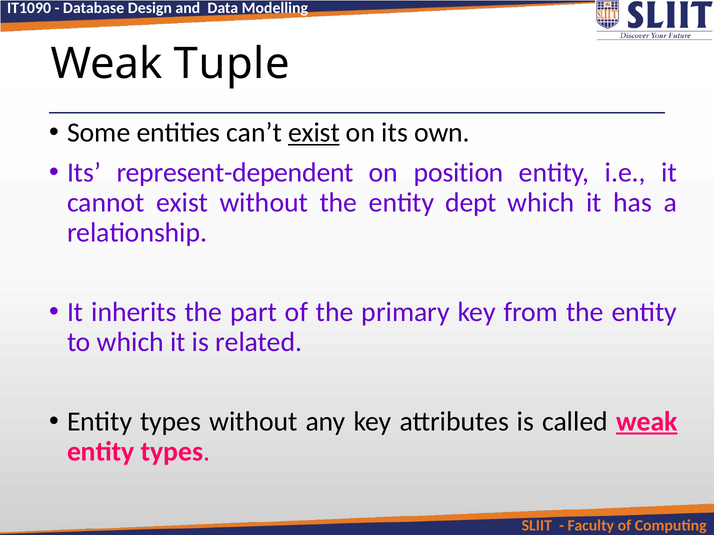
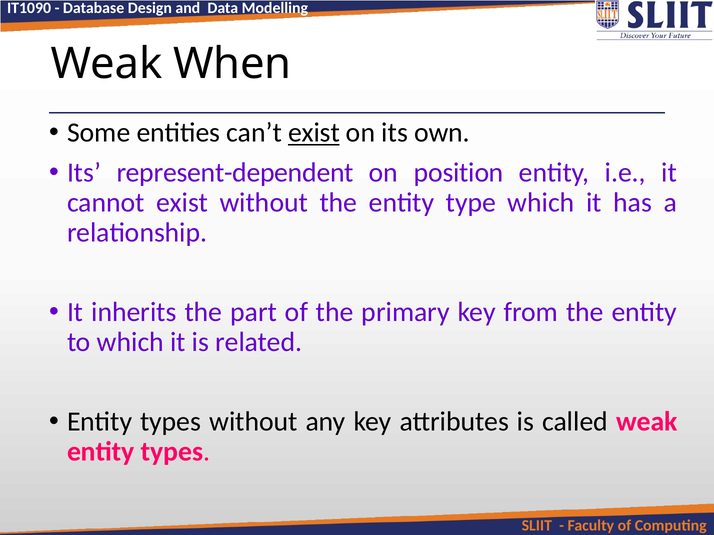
Tuple: Tuple -> When
dept: dept -> type
weak at (647, 422) underline: present -> none
